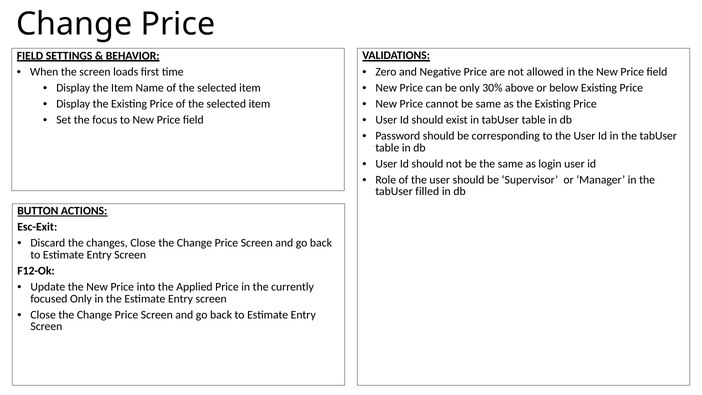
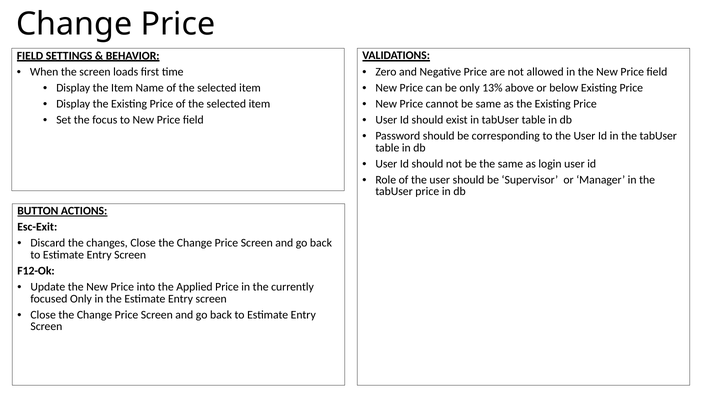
30%: 30% -> 13%
tabUser filled: filled -> price
